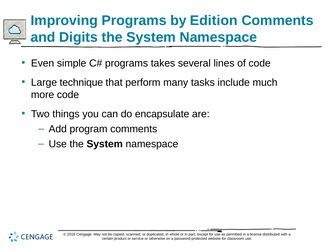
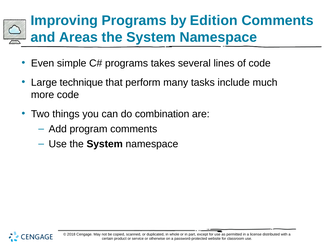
Digits: Digits -> Areas
encapsulate: encapsulate -> combination
